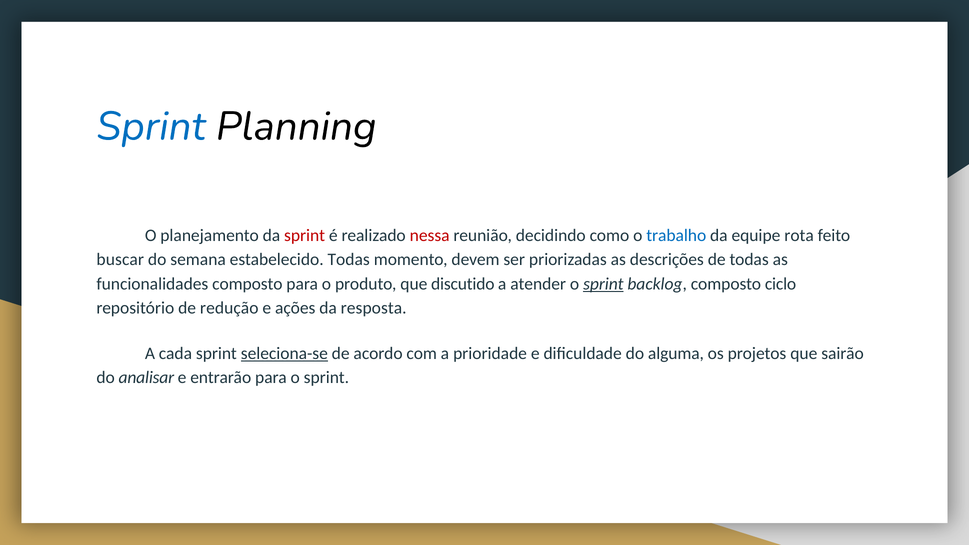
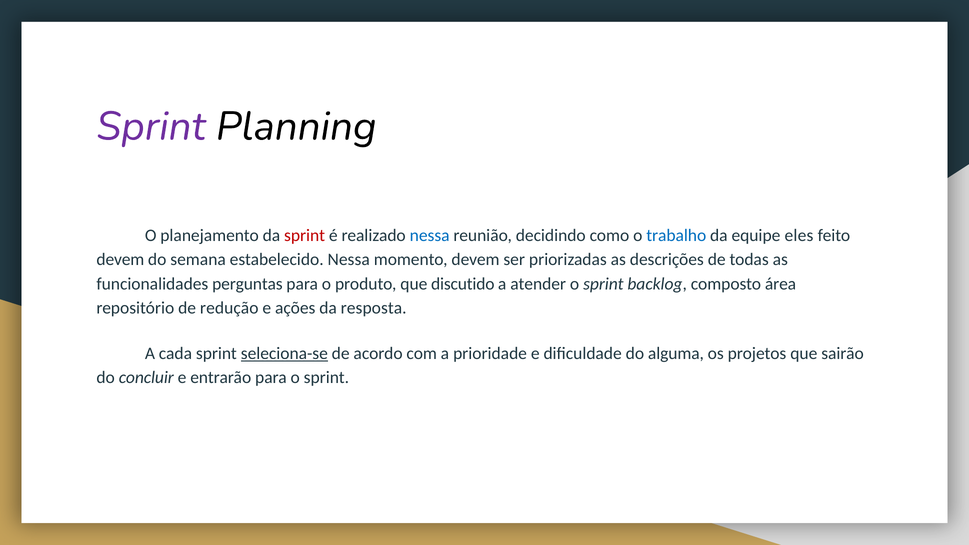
Sprint at (151, 126) colour: blue -> purple
nessa at (430, 236) colour: red -> blue
rota: rota -> eles
buscar at (120, 260): buscar -> devem
estabelecido Todas: Todas -> Nessa
funcionalidades composto: composto -> perguntas
sprint at (603, 284) underline: present -> none
ciclo: ciclo -> área
analisar: analisar -> concluir
